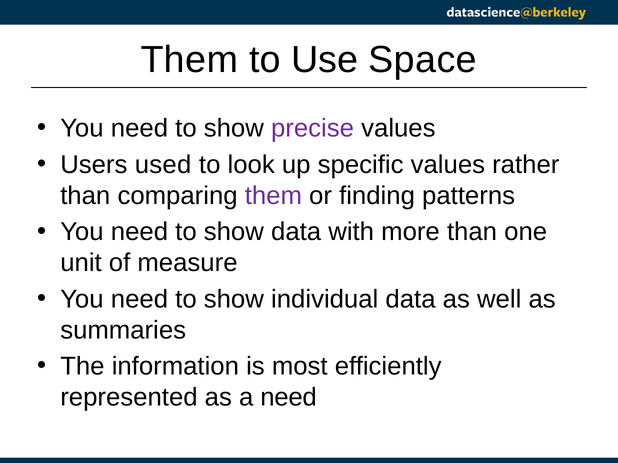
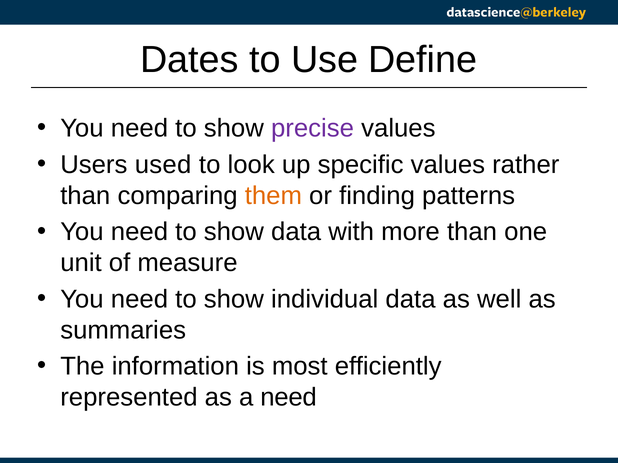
Them at (189, 60): Them -> Dates
Space: Space -> Define
them at (273, 196) colour: purple -> orange
